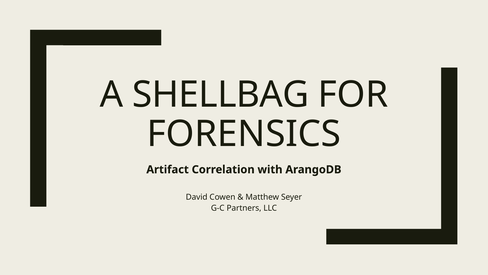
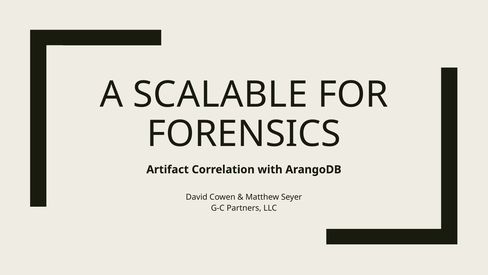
SHELLBAG: SHELLBAG -> SCALABLE
